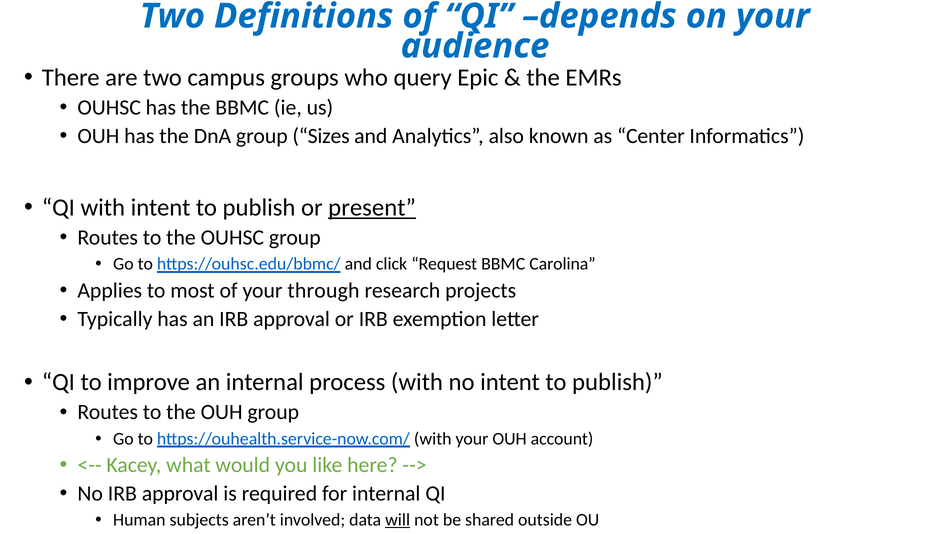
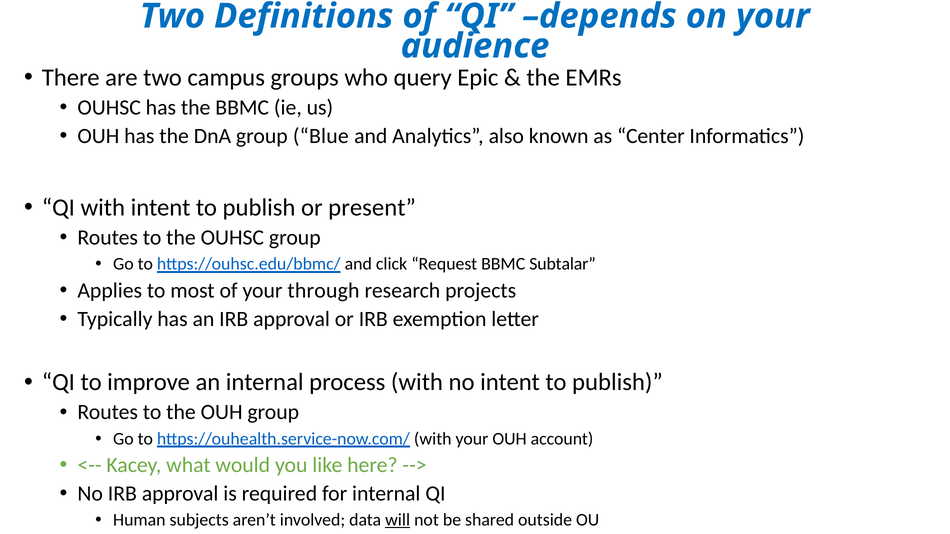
Sizes: Sizes -> Blue
present underline: present -> none
Carolina: Carolina -> Subtalar
